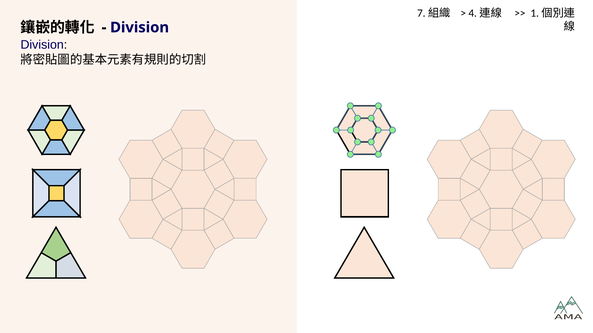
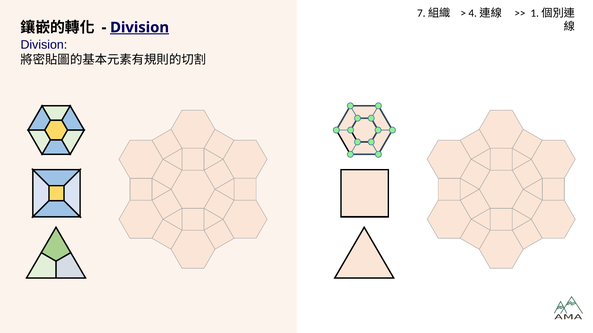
Division at (140, 27) underline: none -> present
